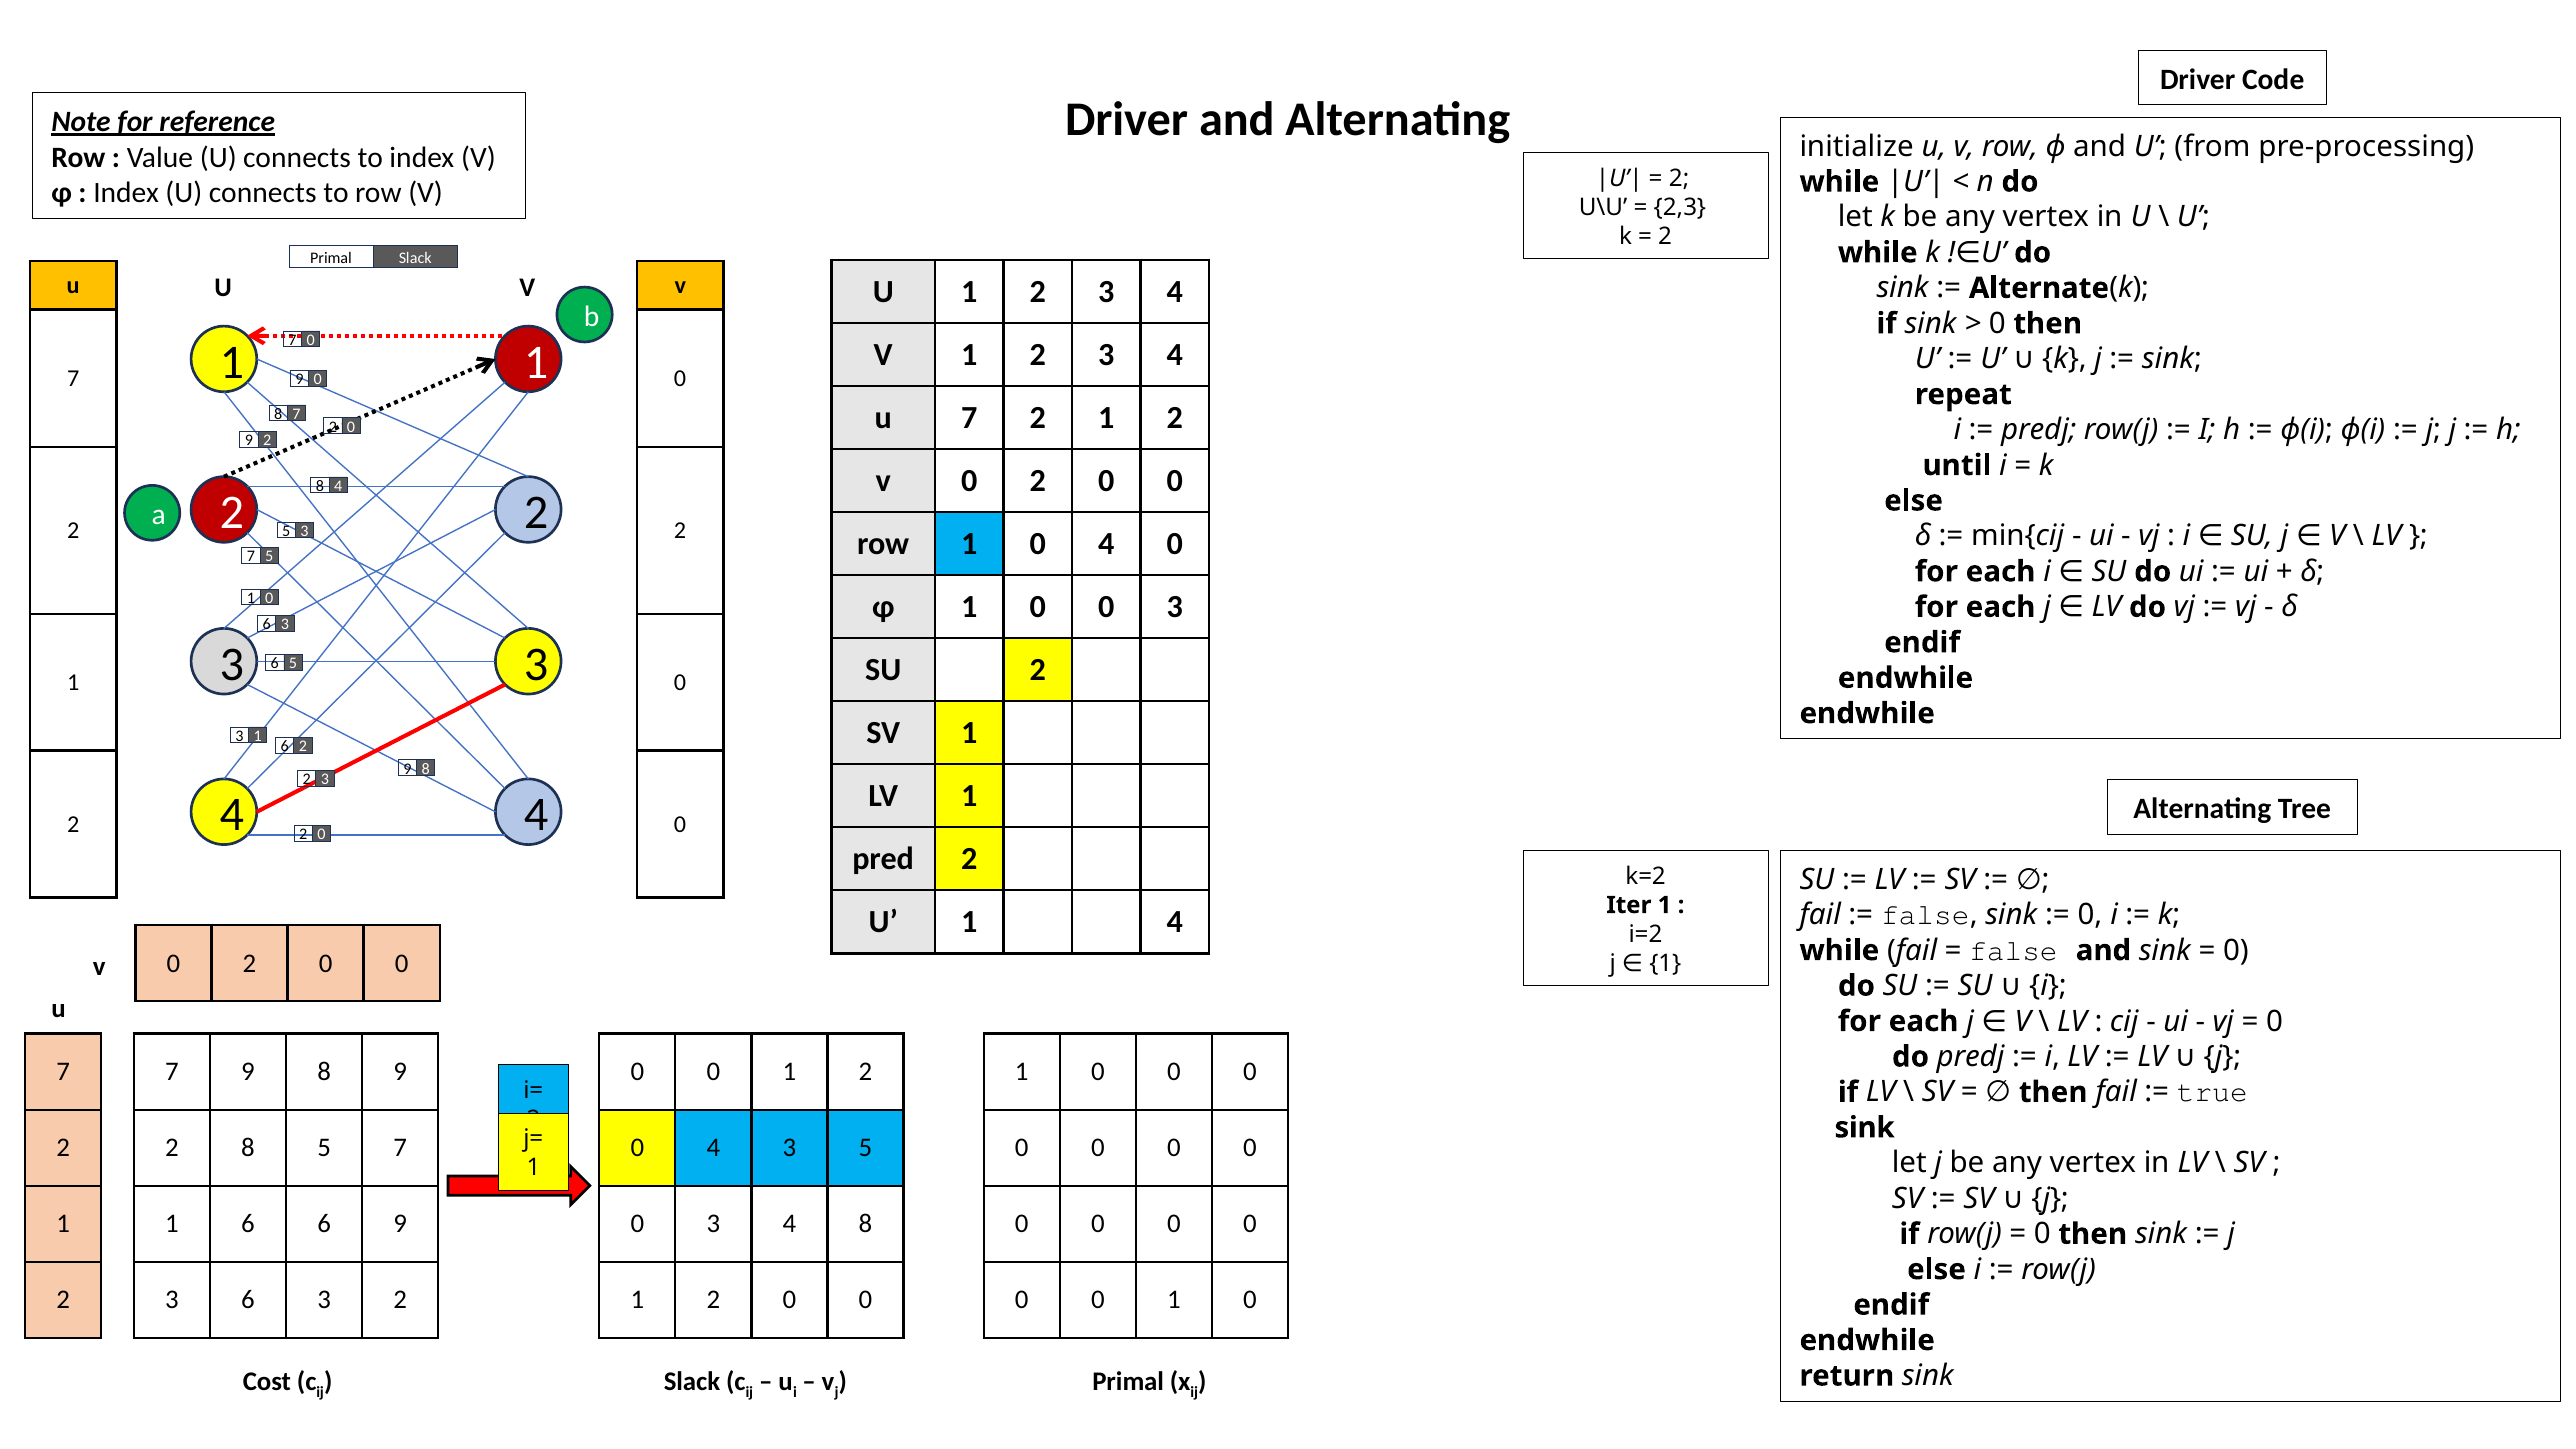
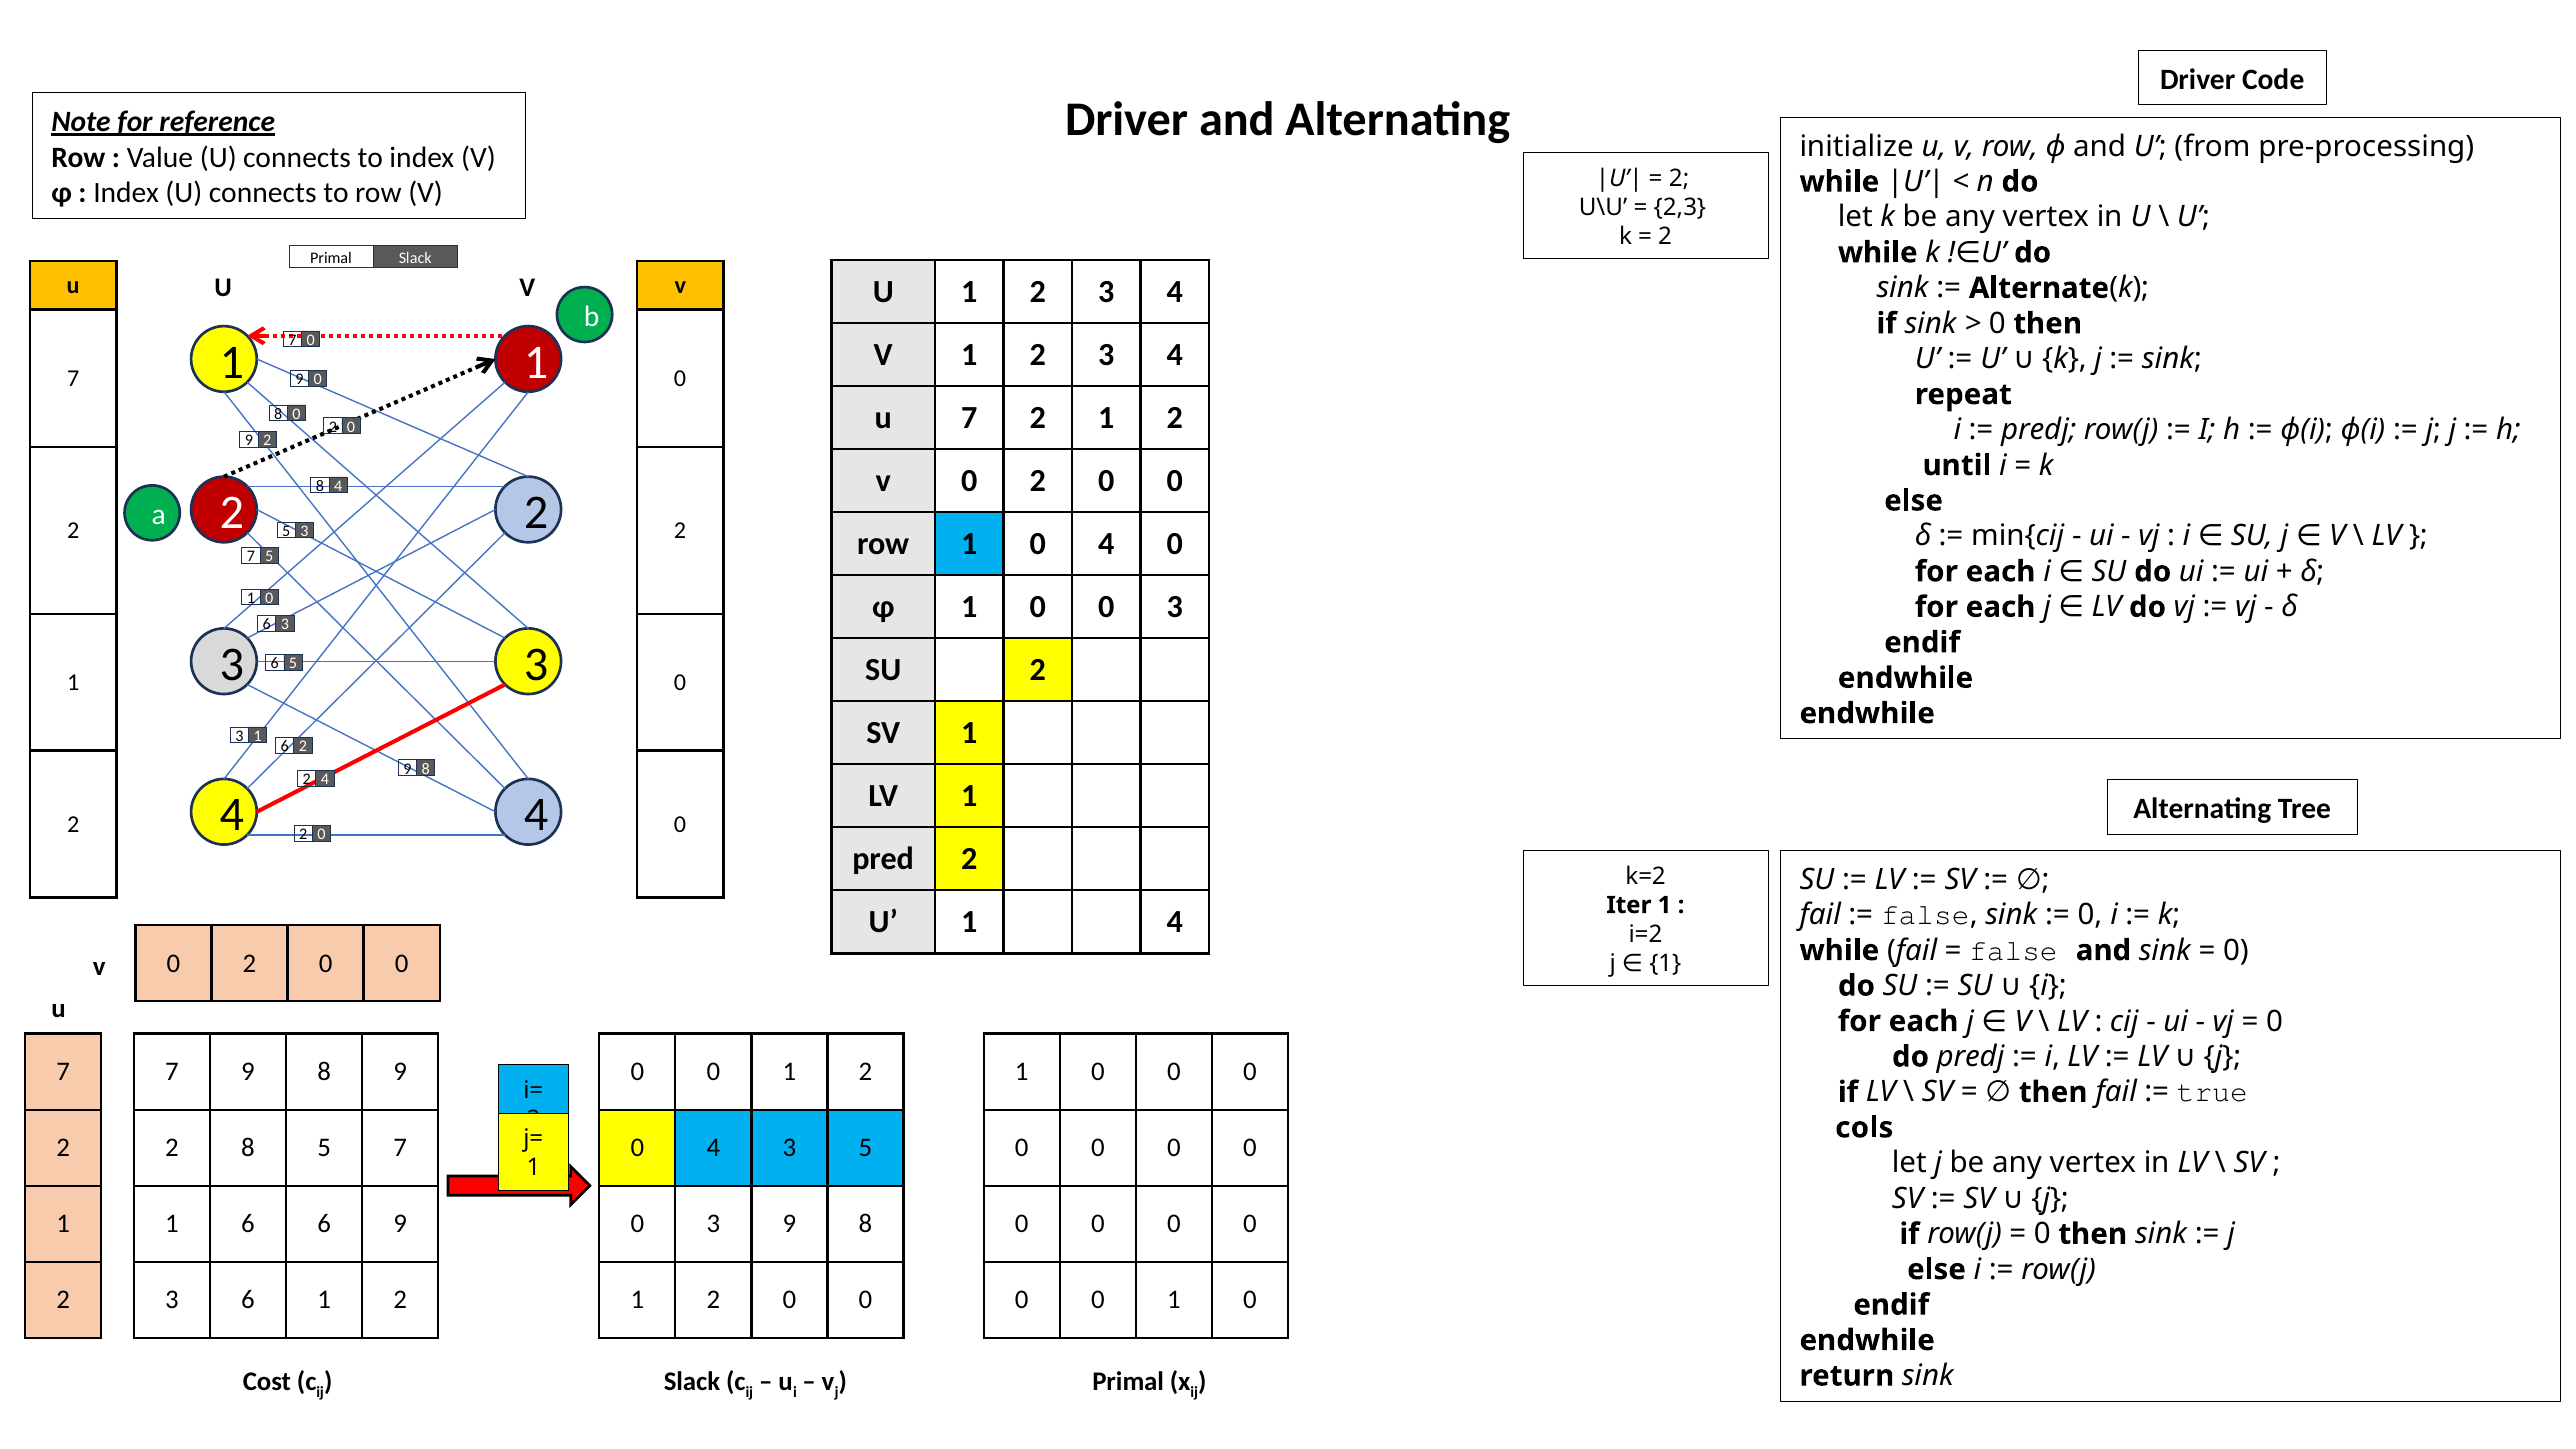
8 7: 7 -> 0
3 at (325, 779): 3 -> 4
sink at (1865, 1128): sink -> cols
0 3 4: 4 -> 9
3 6 3: 3 -> 1
